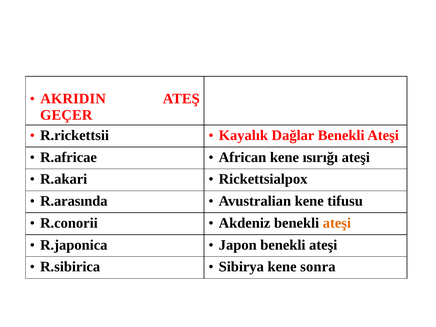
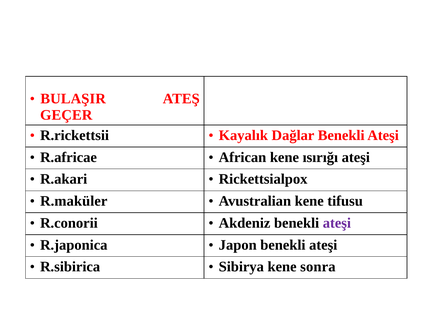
AKRIDIN: AKRIDIN -> BULAŞIR
R.arasında: R.arasında -> R.maküler
ateşi at (337, 223) colour: orange -> purple
